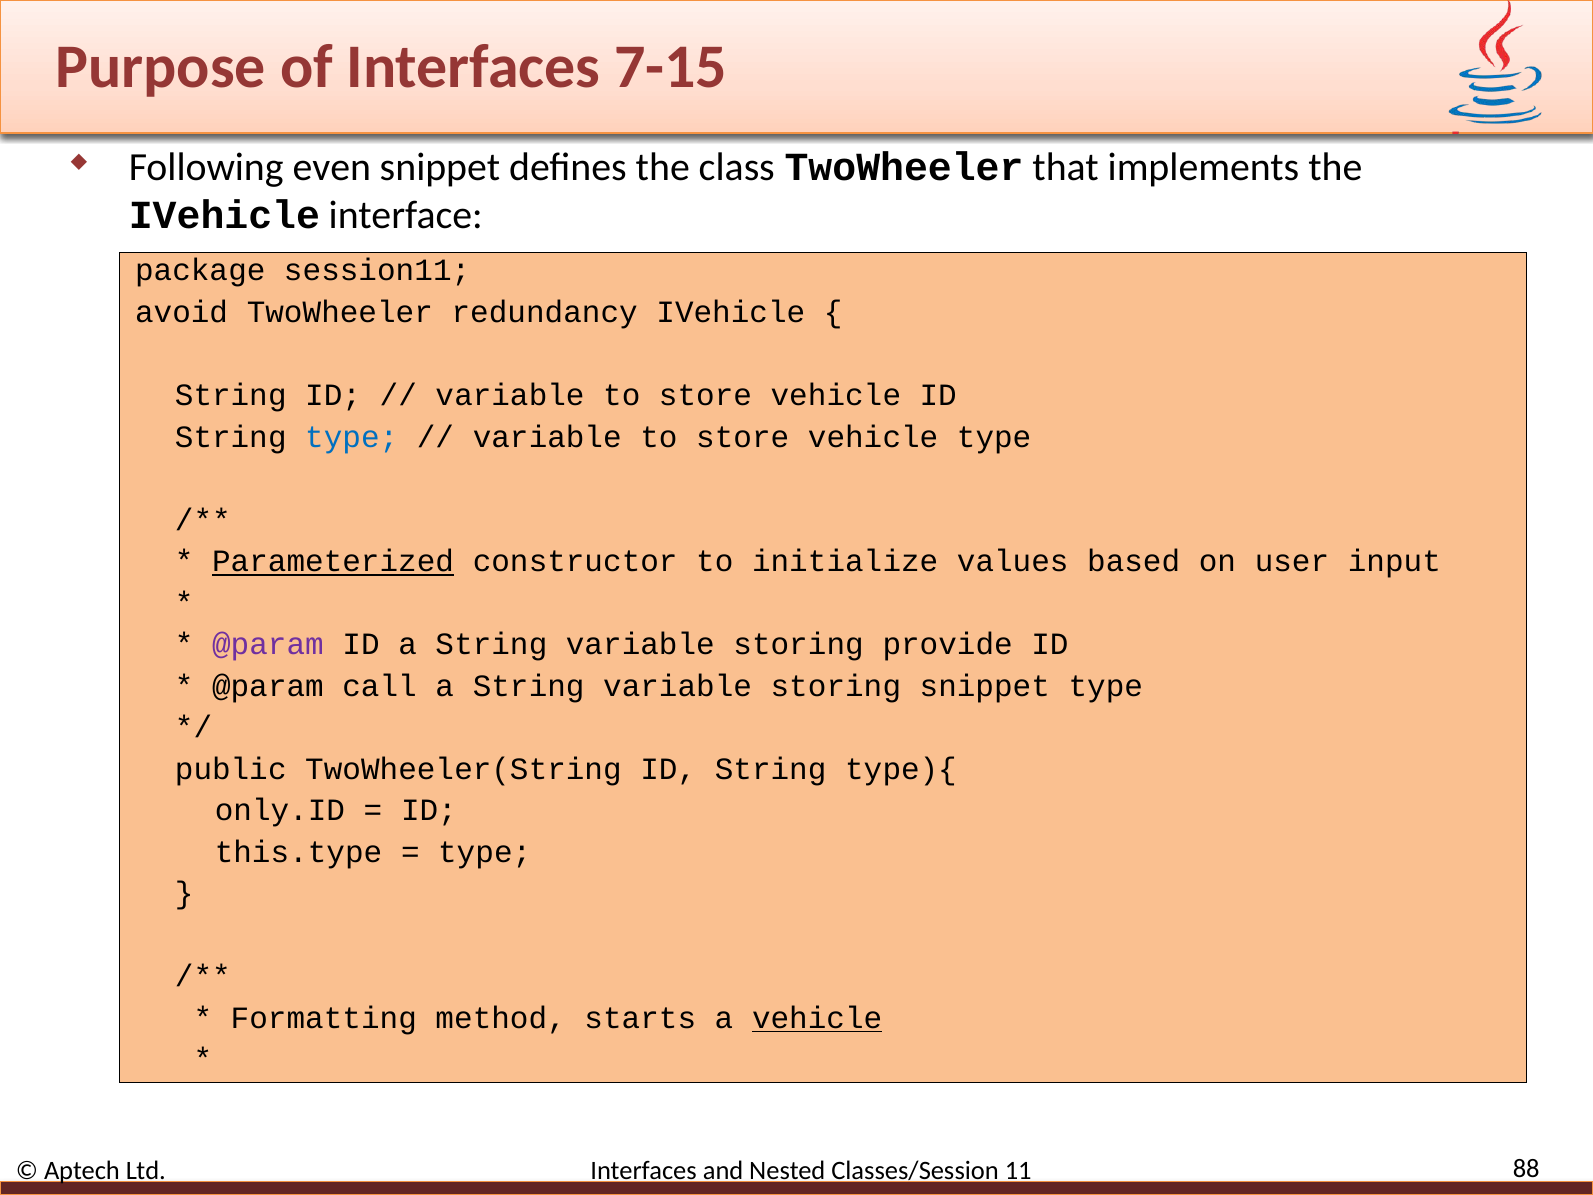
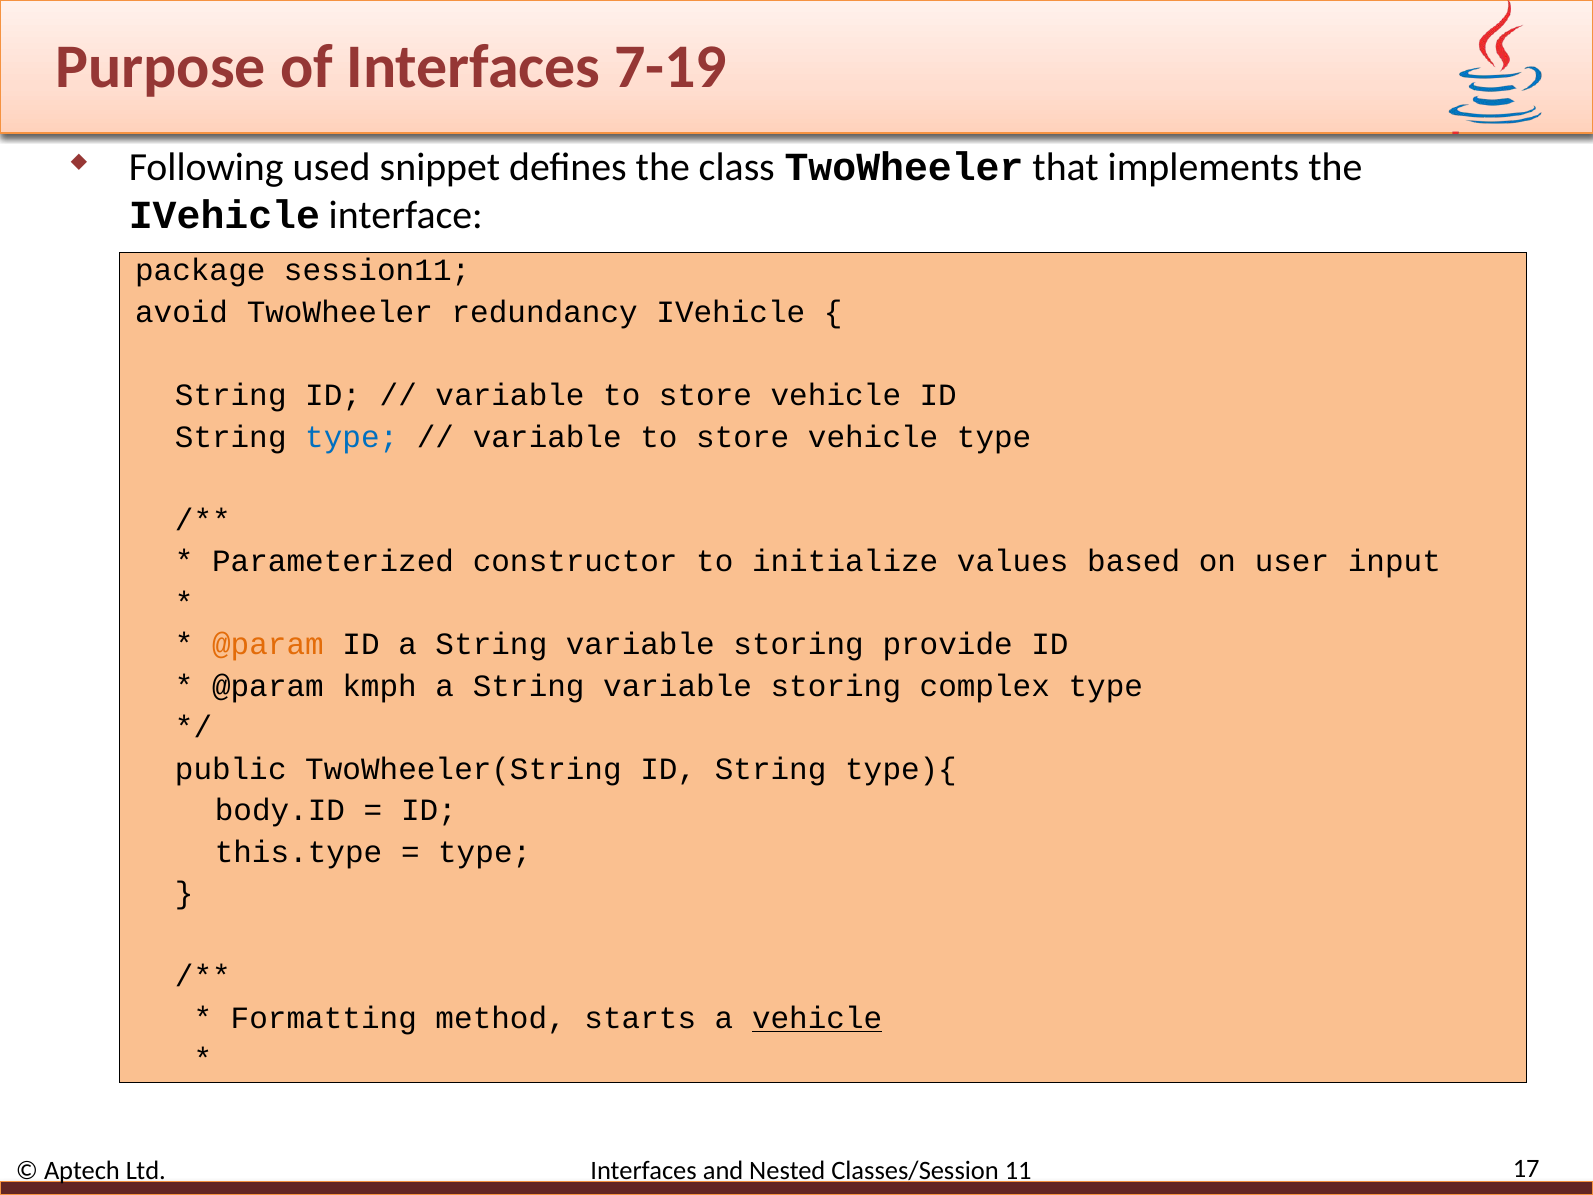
7-15: 7-15 -> 7-19
even: even -> used
Parameterized underline: present -> none
@param at (268, 644) colour: purple -> orange
call: call -> kmph
storing snippet: snippet -> complex
only.ID: only.ID -> body.ID
88: 88 -> 17
